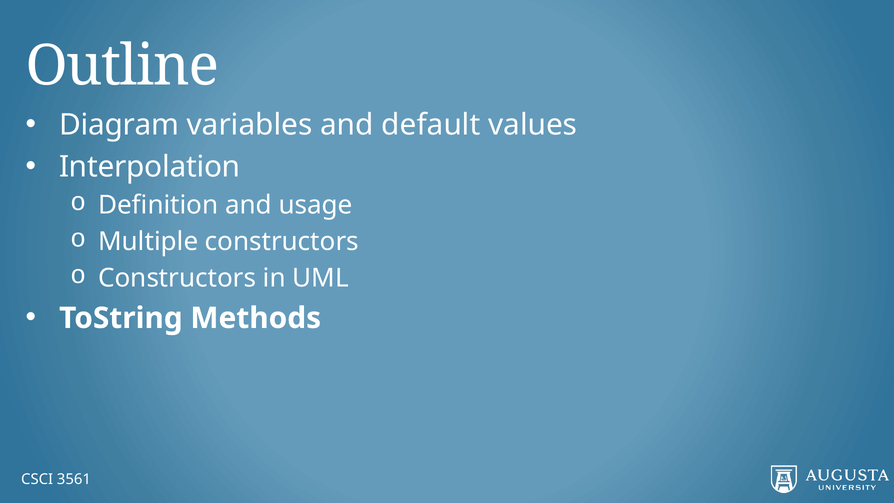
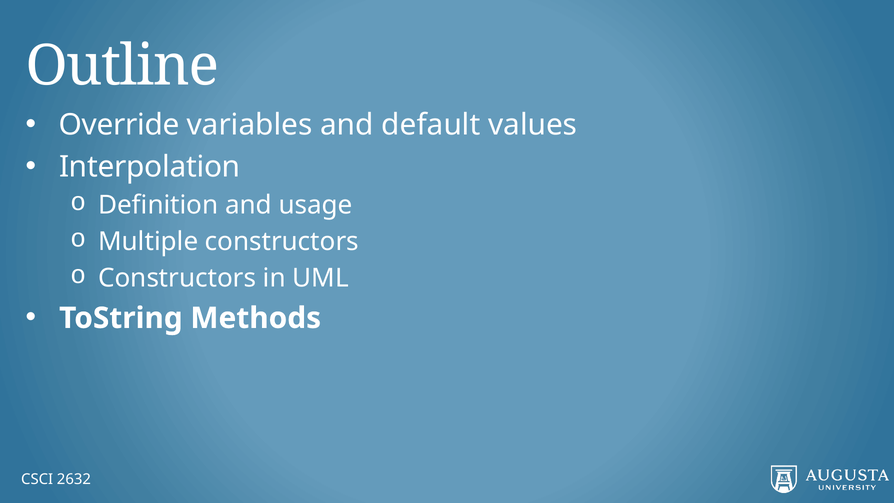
Diagram: Diagram -> Override
3561: 3561 -> 2632
